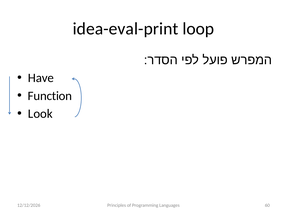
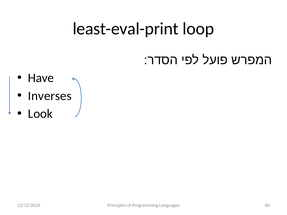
idea-eval-print: idea-eval-print -> least-eval-print
Function: Function -> Inverses
